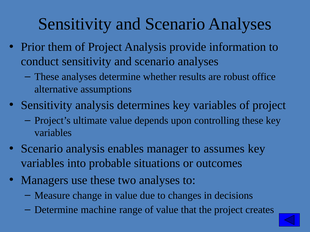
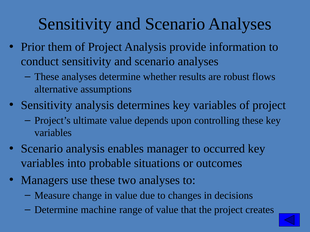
office: office -> flows
assumes: assumes -> occurred
